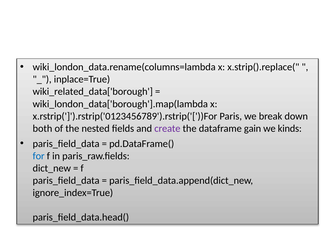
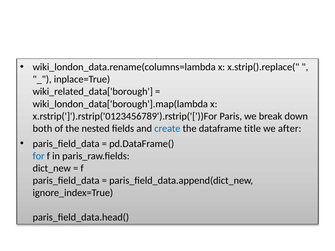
create colour: purple -> blue
gain: gain -> title
kinds: kinds -> after
